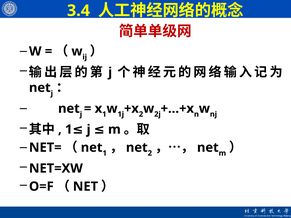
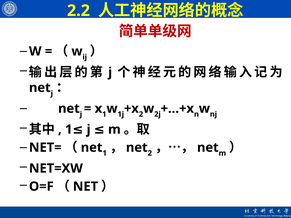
3.4: 3.4 -> 2.2
